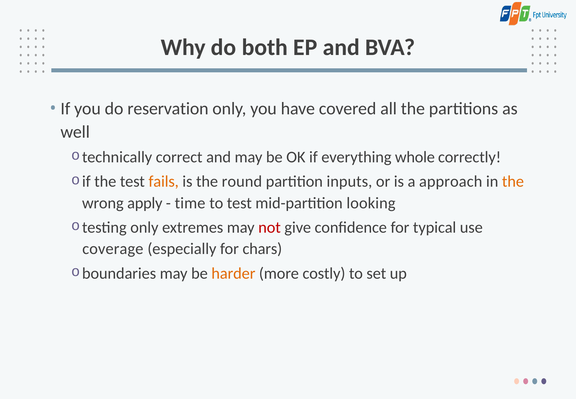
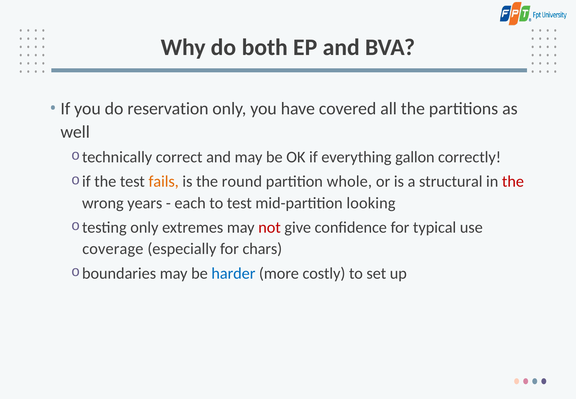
whole: whole -> gallon
inputs: inputs -> whole
approach: approach -> structural
the at (513, 182) colour: orange -> red
apply: apply -> years
time: time -> each
harder colour: orange -> blue
